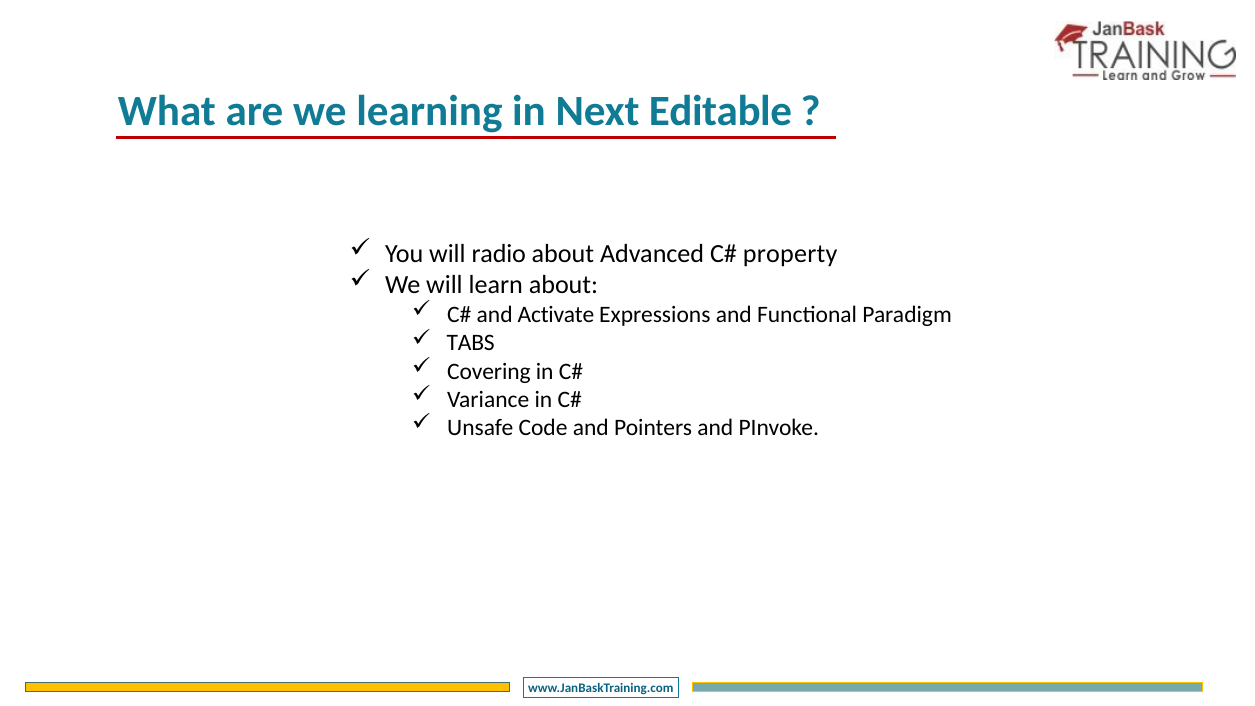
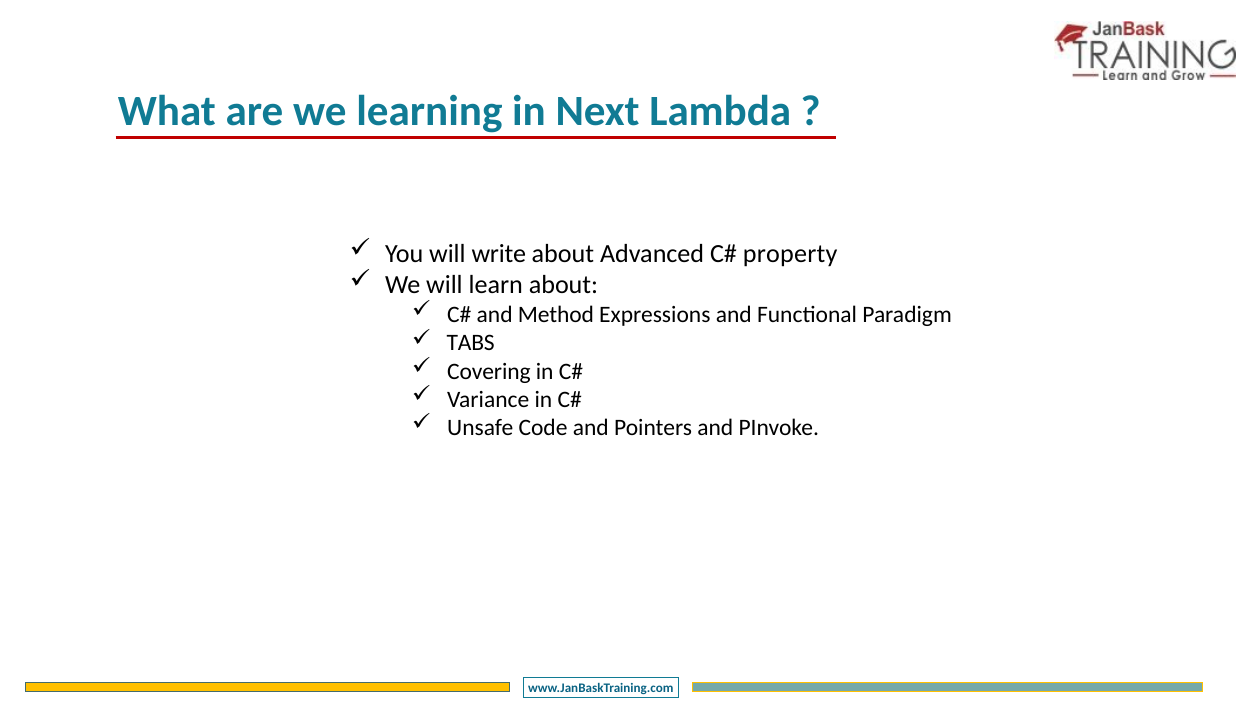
Editable: Editable -> Lambda
radio: radio -> write
Activate: Activate -> Method
